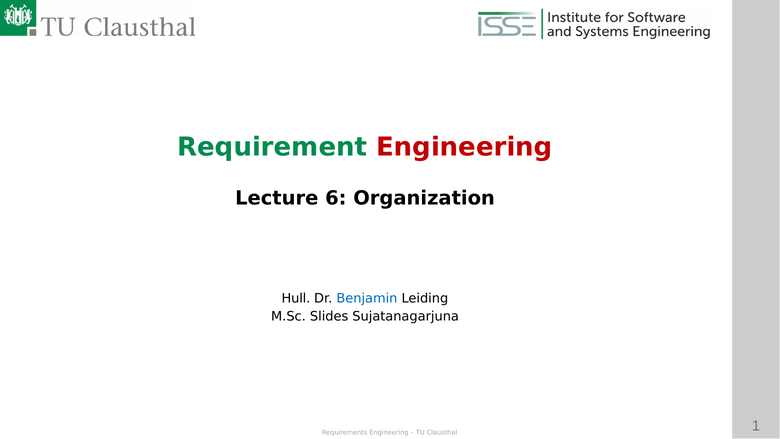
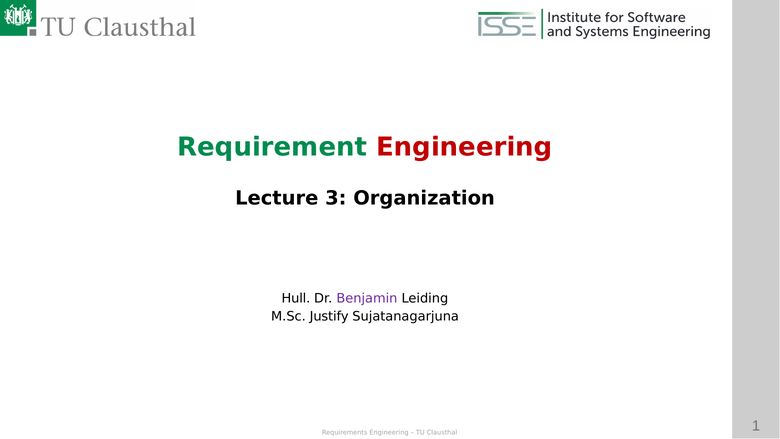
6: 6 -> 3
Benjamin colour: blue -> purple
Slides: Slides -> Justify
